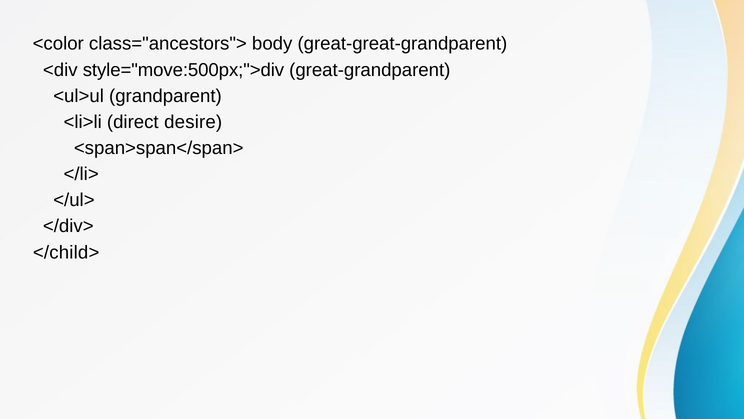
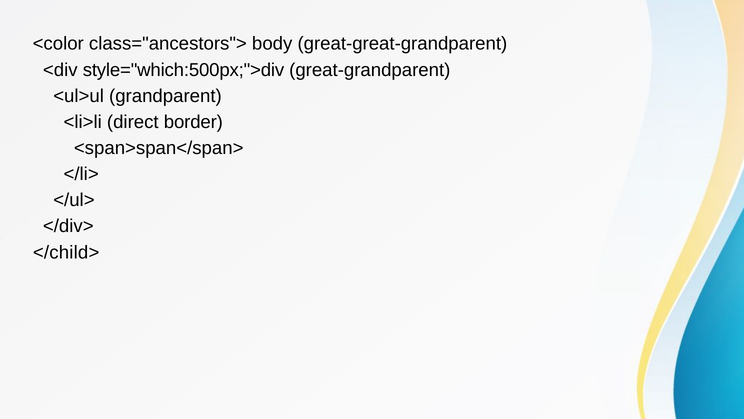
style="move:500px;">div: style="move:500px;">div -> style="which:500px;">div
desire: desire -> border
